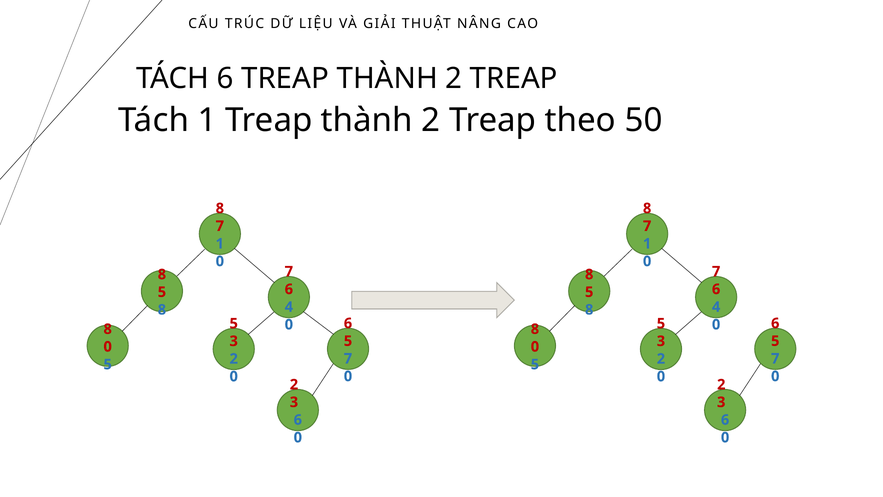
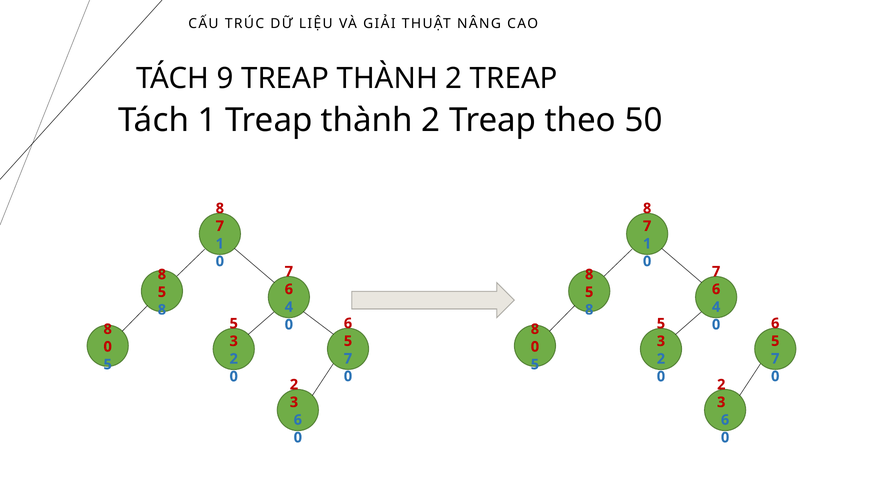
TÁCH 6: 6 -> 9
